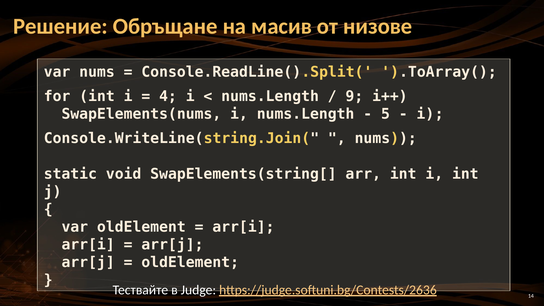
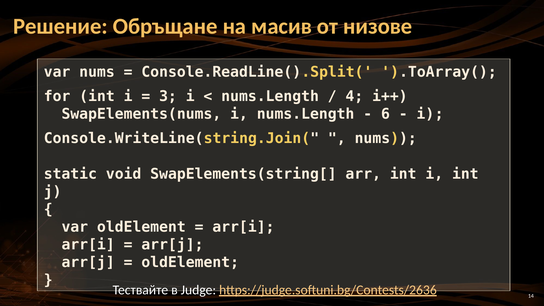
4: 4 -> 3
9: 9 -> 4
5: 5 -> 6
